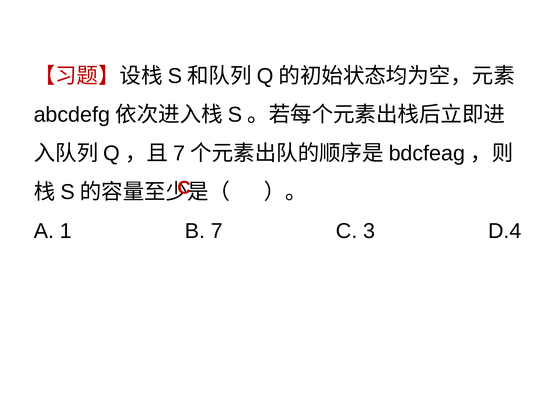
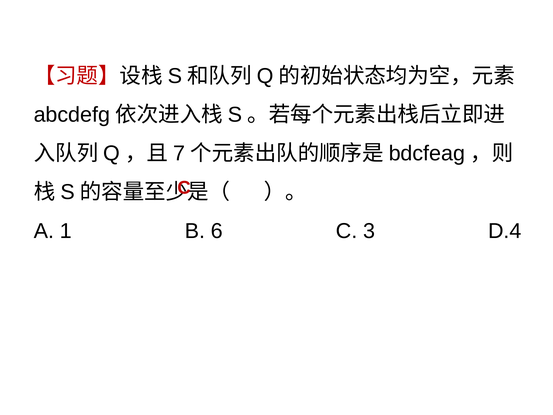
B 7: 7 -> 6
